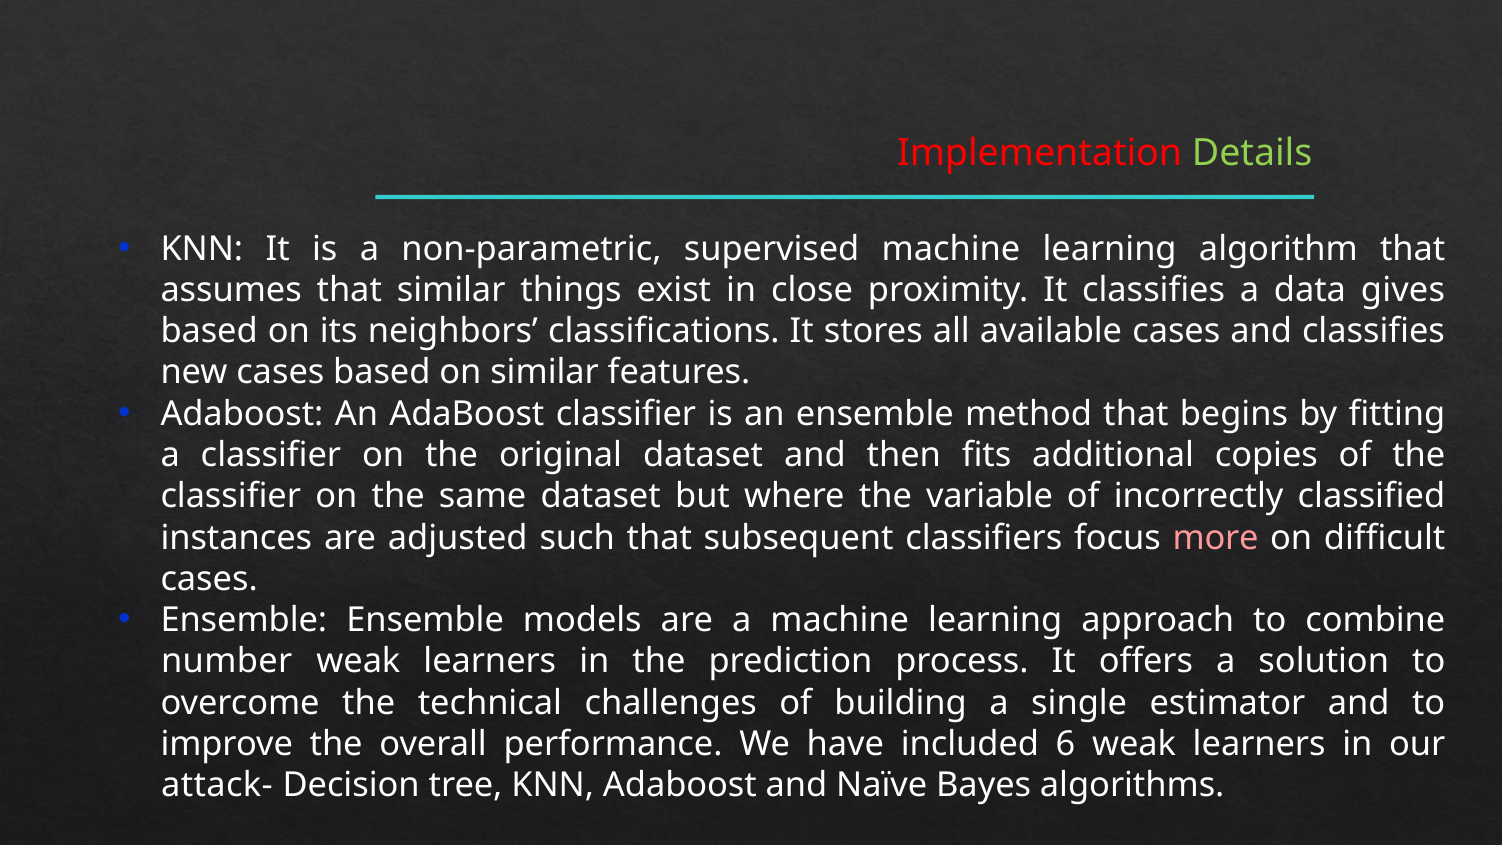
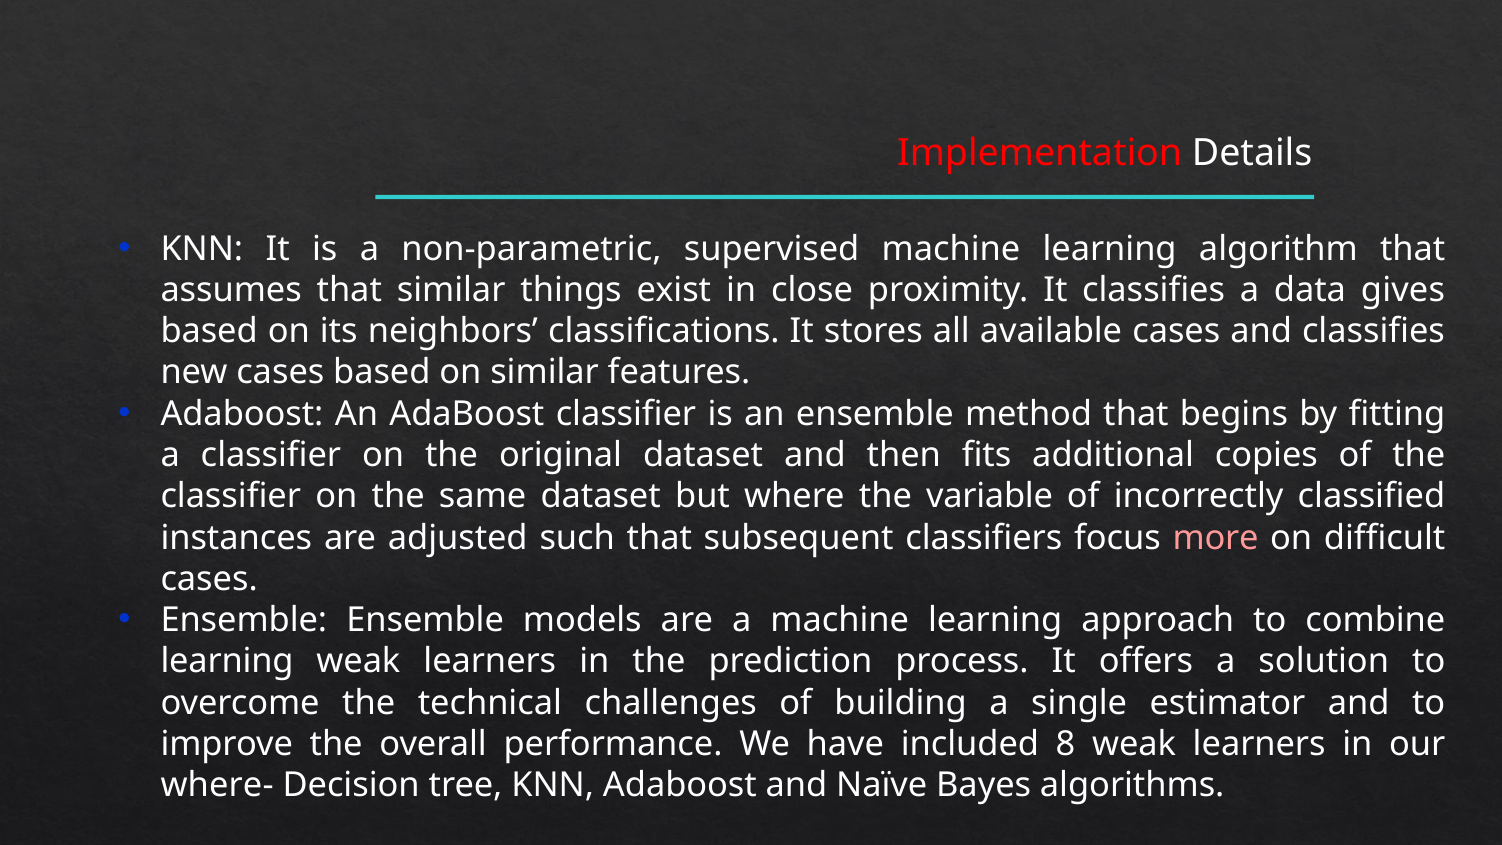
Details colour: light green -> white
number at (227, 662): number -> learning
6: 6 -> 8
attack-: attack- -> where-
